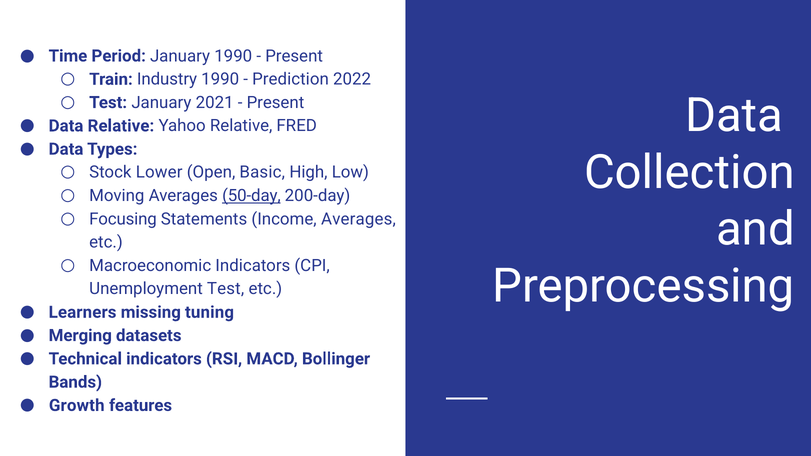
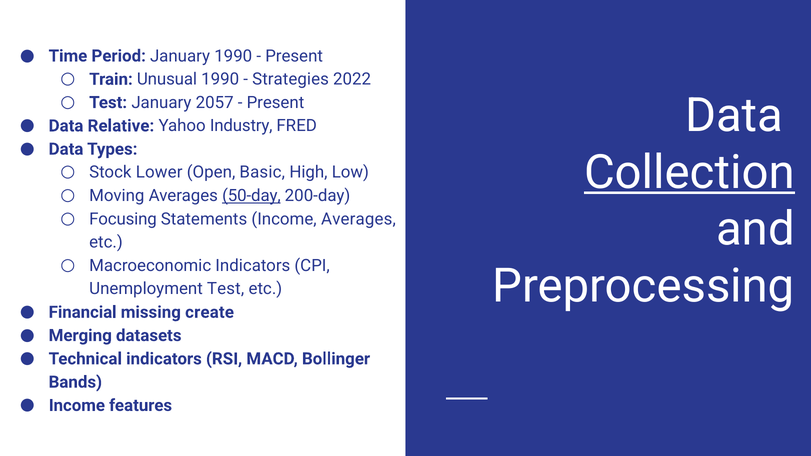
Industry: Industry -> Unusual
Prediction: Prediction -> Strategies
2021: 2021 -> 2057
Yahoo Relative: Relative -> Industry
Collection underline: none -> present
Learners: Learners -> Financial
tuning: tuning -> create
Growth at (77, 406): Growth -> Income
